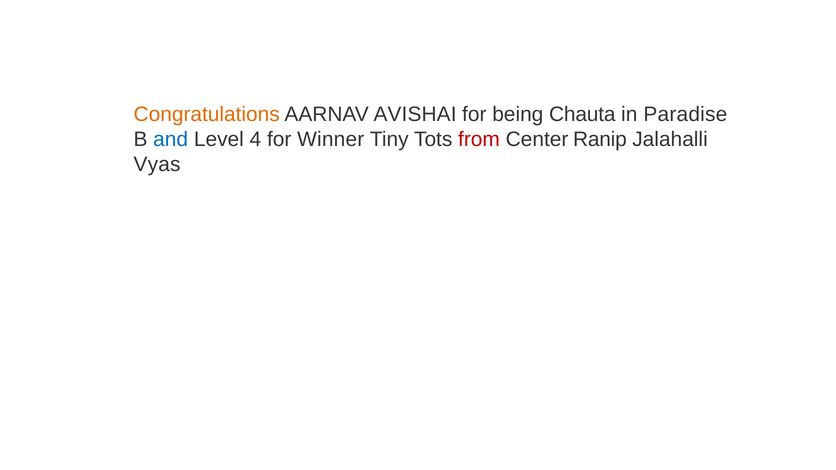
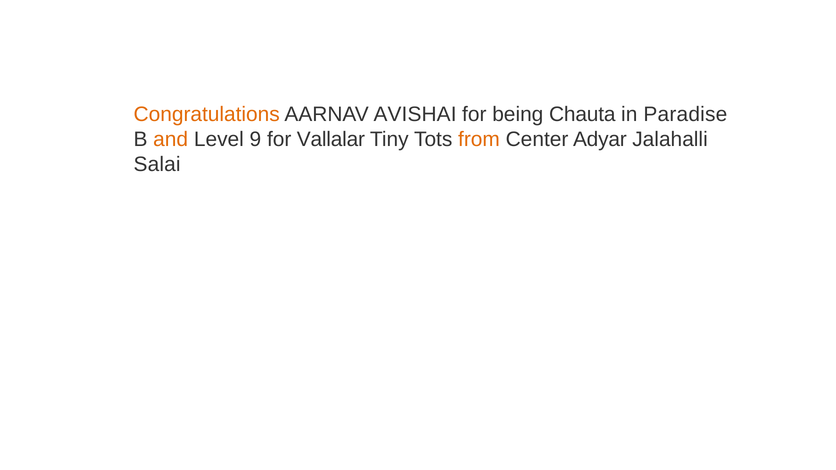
and colour: blue -> orange
4: 4 -> 9
Winner: Winner -> Vallalar
from colour: red -> orange
Ranip: Ranip -> Adyar
Vyas: Vyas -> Salai
